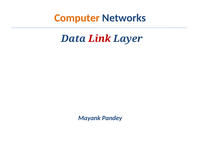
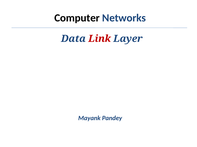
Computer colour: orange -> black
